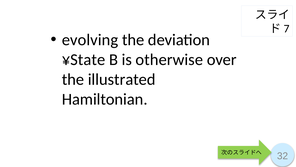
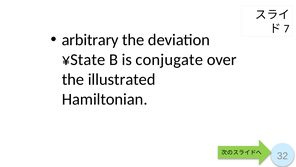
evolving: evolving -> arbitrary
otherwise: otherwise -> conjugate
